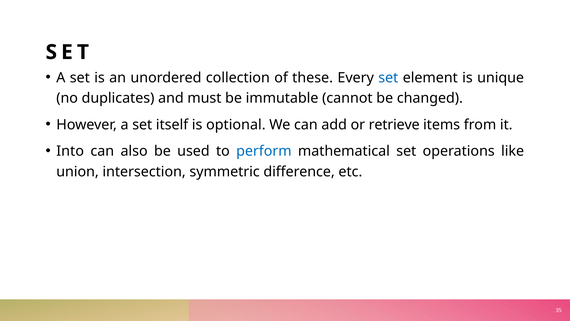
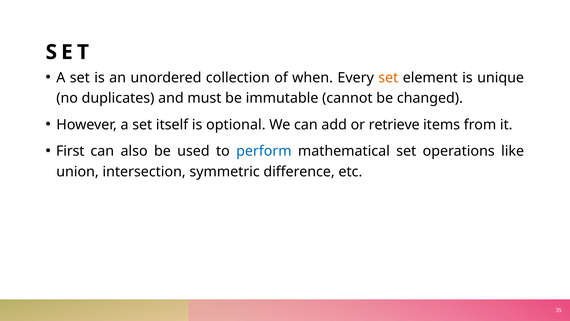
these: these -> when
set at (388, 78) colour: blue -> orange
Into: Into -> First
